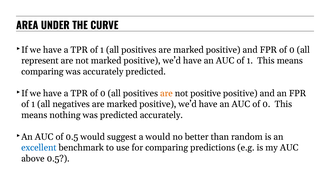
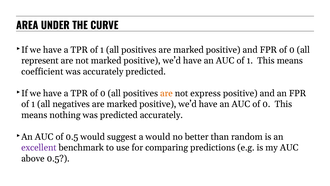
comparing at (42, 71): comparing -> coefficient
not positive: positive -> express
excellent colour: blue -> purple
